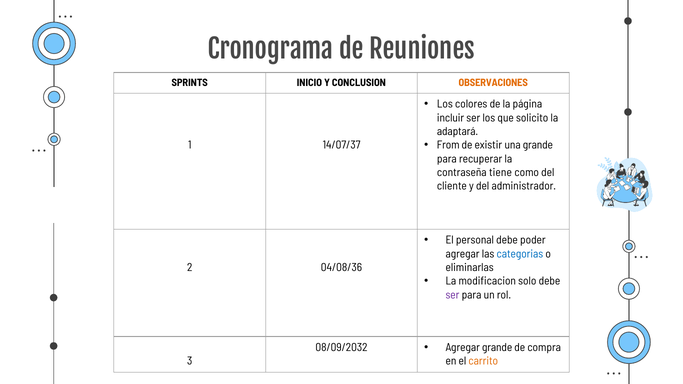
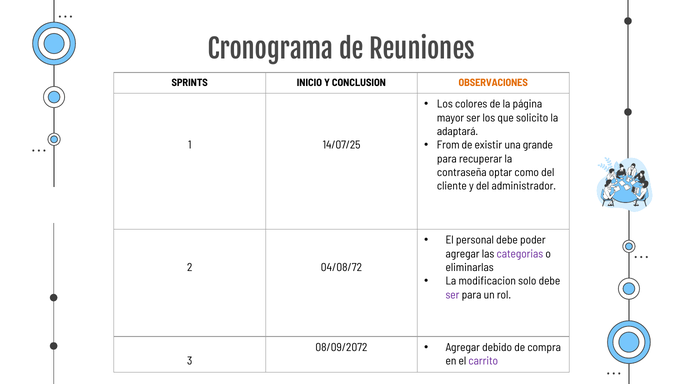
incluir: incluir -> mayor
14/07/37: 14/07/37 -> 14/07/25
tiene: tiene -> optar
categorias colour: blue -> purple
04/08/36: 04/08/36 -> 04/08/72
08/09/2032: 08/09/2032 -> 08/09/2072
Agregar grande: grande -> debido
carrito colour: orange -> purple
